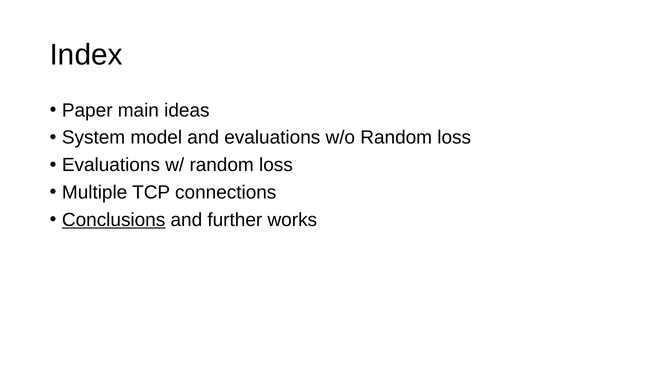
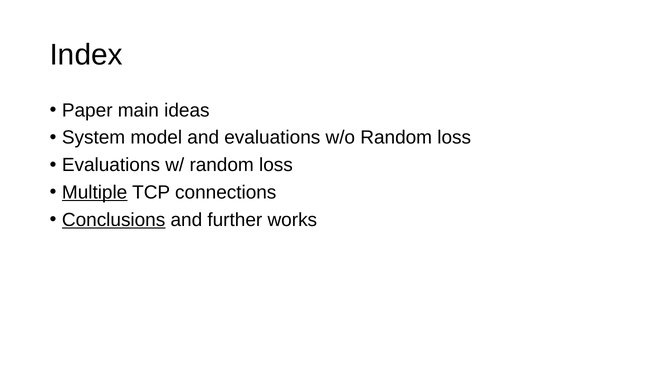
Multiple underline: none -> present
